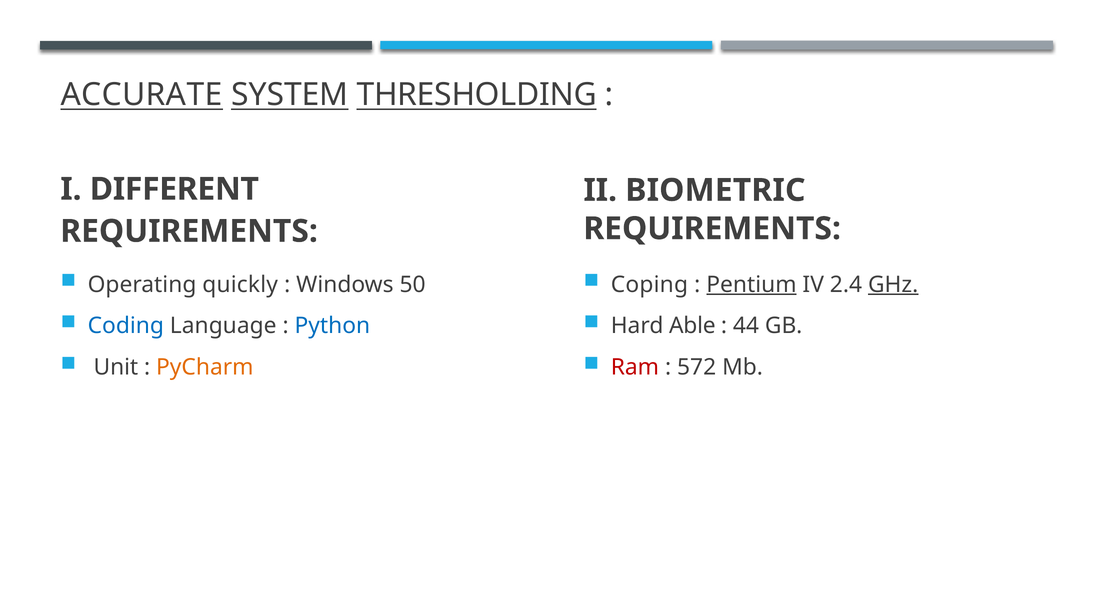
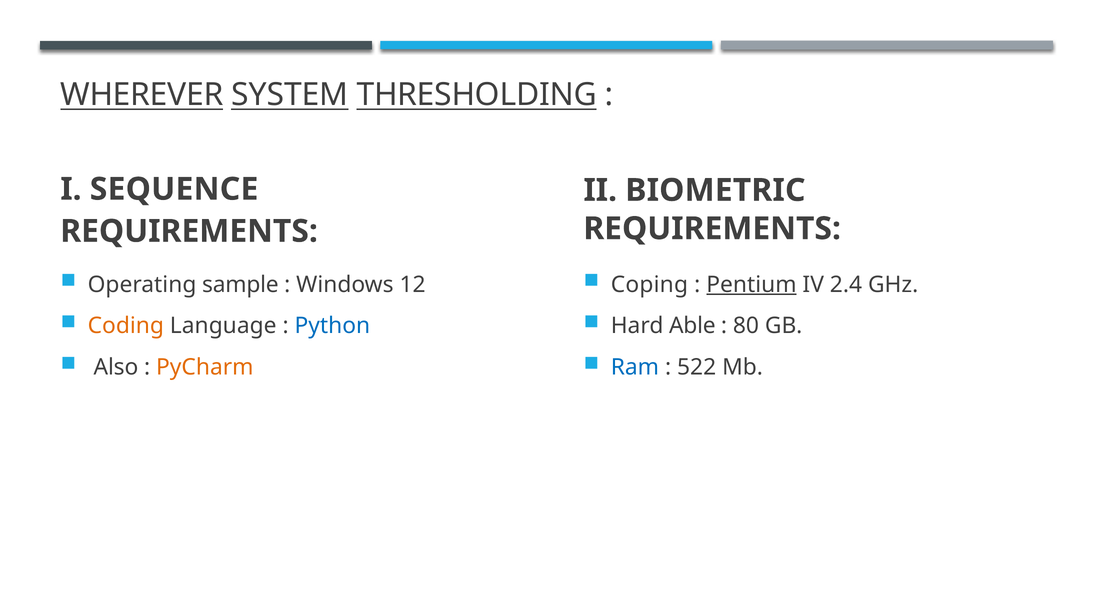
ACCURATE: ACCURATE -> WHEREVER
DIFFERENT: DIFFERENT -> SEQUENCE
quickly: quickly -> sample
50: 50 -> 12
GHz underline: present -> none
Coding colour: blue -> orange
44: 44 -> 80
Unit: Unit -> Also
Ram colour: red -> blue
572: 572 -> 522
